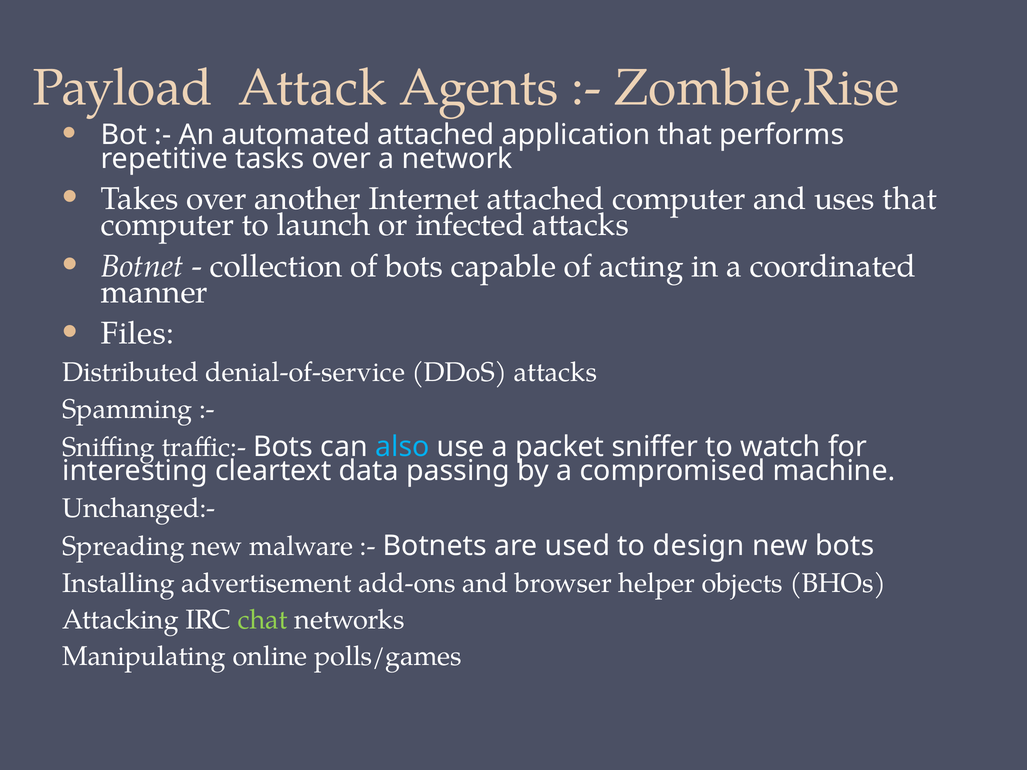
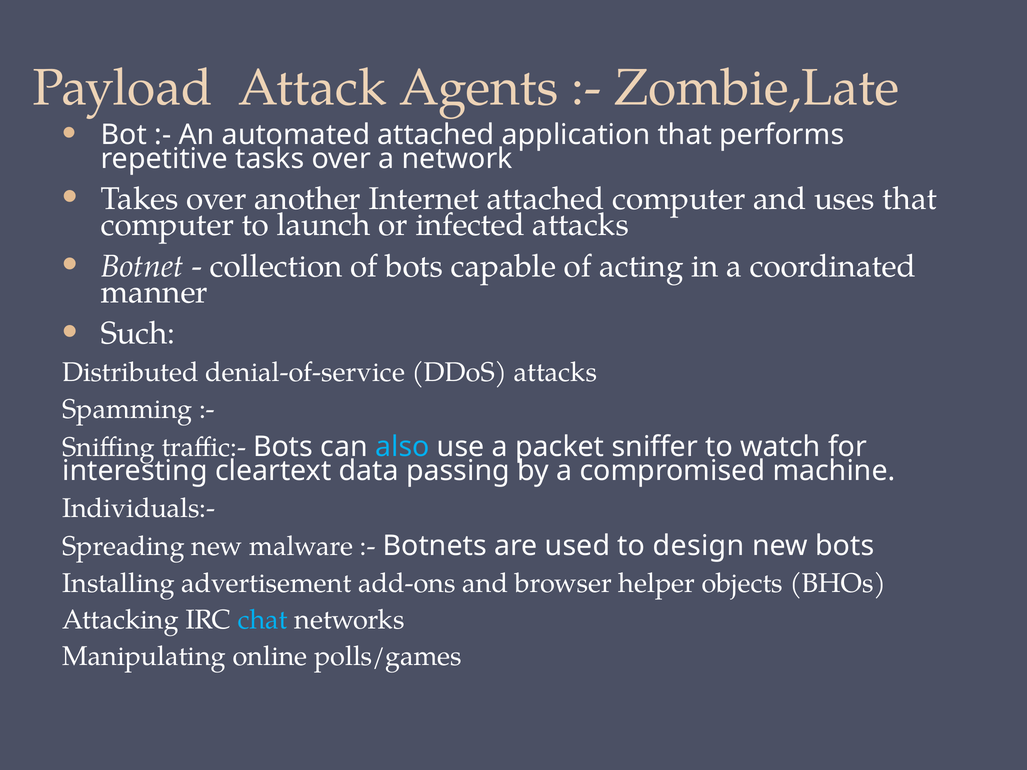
Zombie,Rise: Zombie,Rise -> Zombie,Late
Files: Files -> Such
Unchanged:-: Unchanged:- -> Individuals:-
chat colour: light green -> light blue
